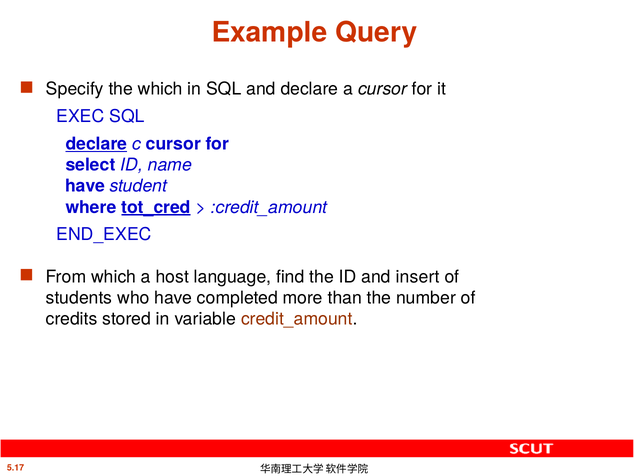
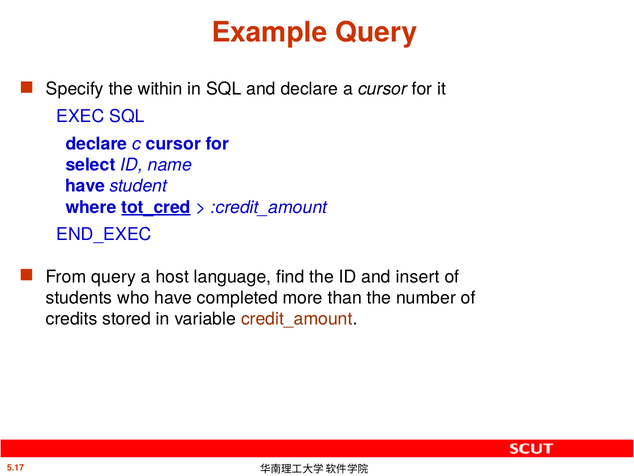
the which: which -> within
declare at (96, 144) underline: present -> none
From which: which -> query
